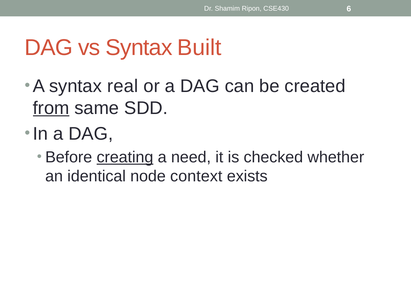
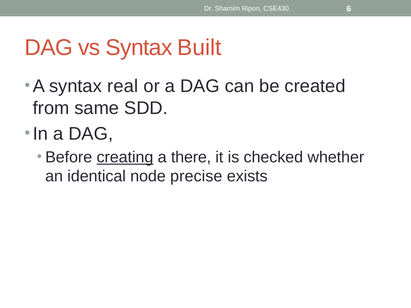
from underline: present -> none
need: need -> there
context: context -> precise
